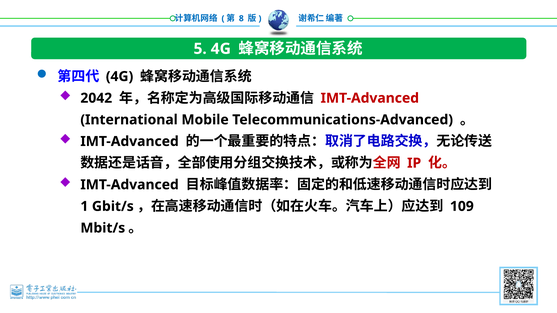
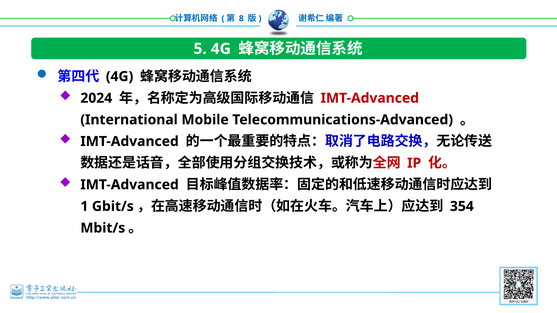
2042: 2042 -> 2024
109: 109 -> 354
